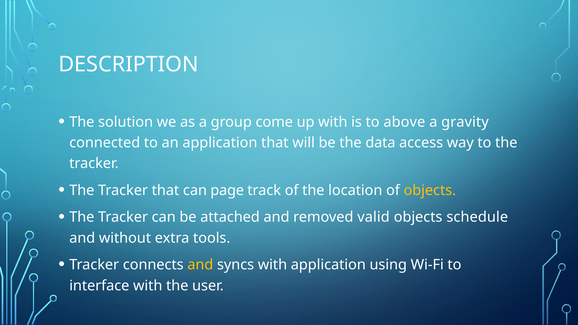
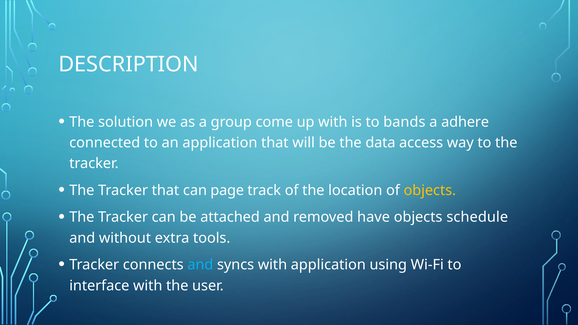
above: above -> bands
gravity: gravity -> adhere
valid: valid -> have
and at (200, 265) colour: yellow -> light blue
